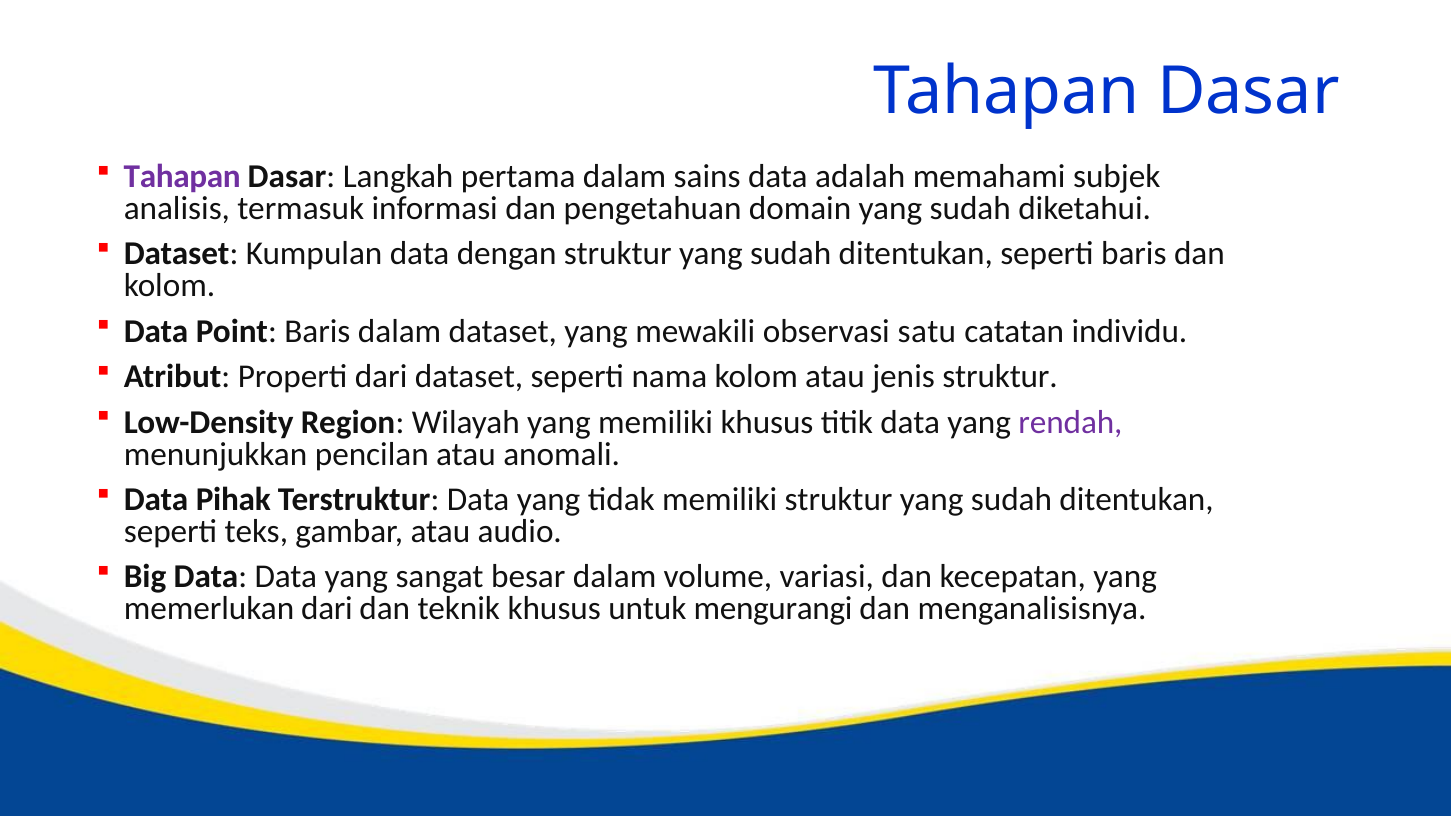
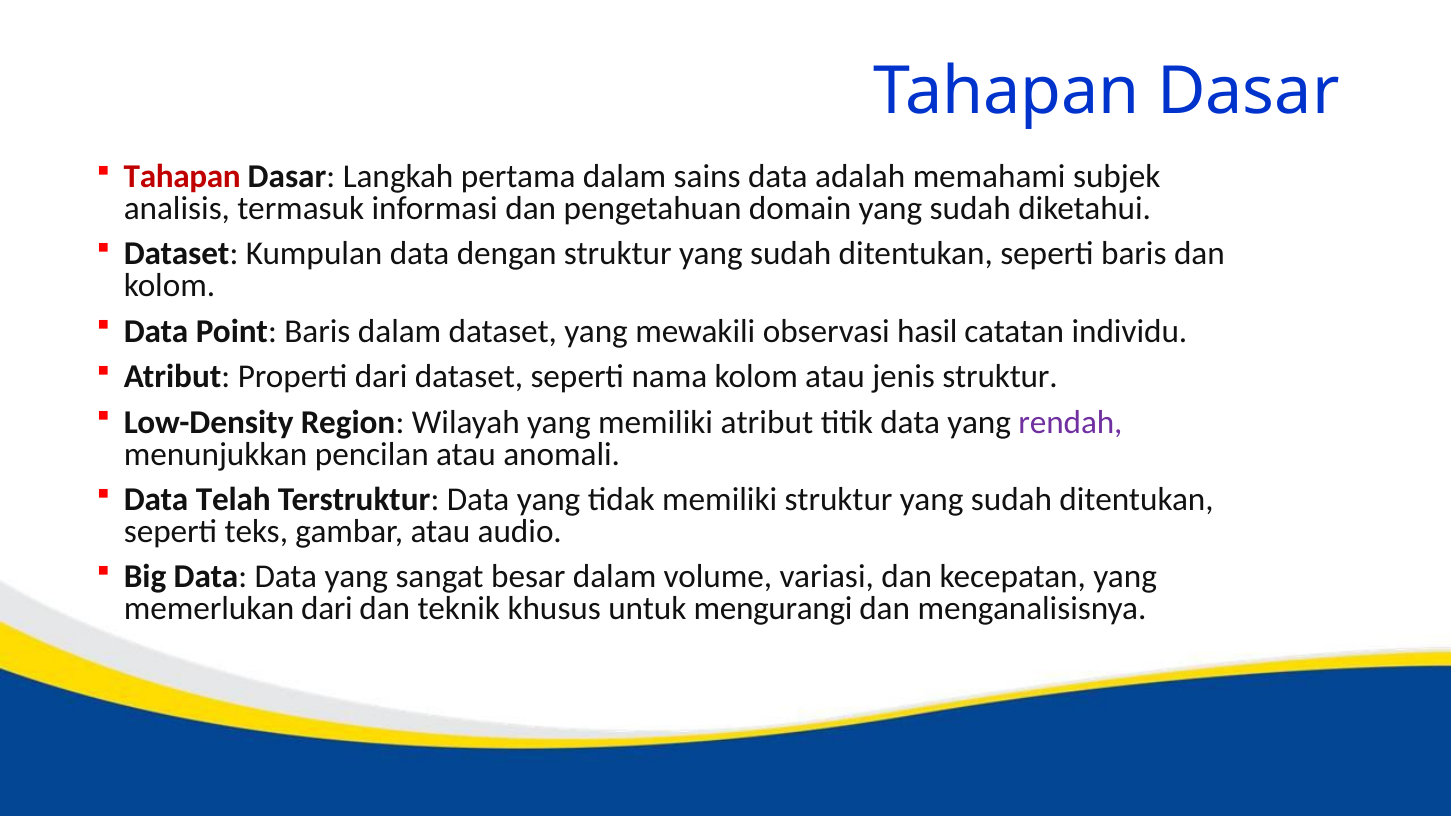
Tahapan at (182, 177) colour: purple -> red
satu: satu -> hasil
memiliki khusus: khusus -> atribut
Pihak: Pihak -> Telah
